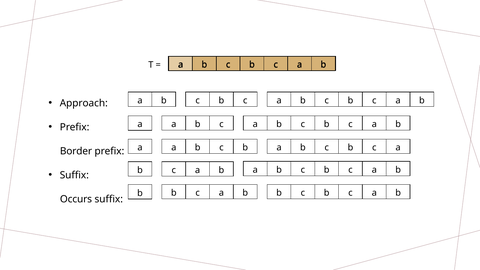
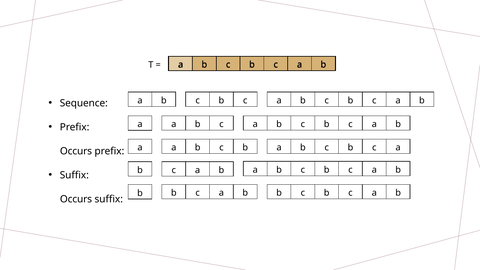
Approach: Approach -> Sequence
Border at (76, 151): Border -> Occurs
